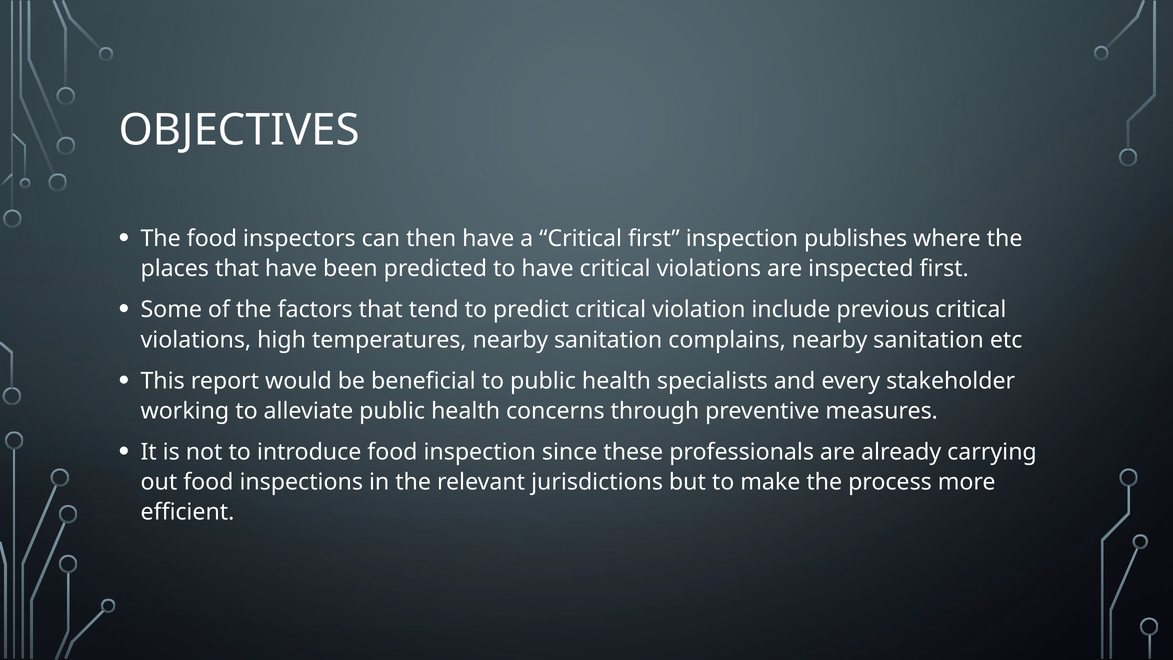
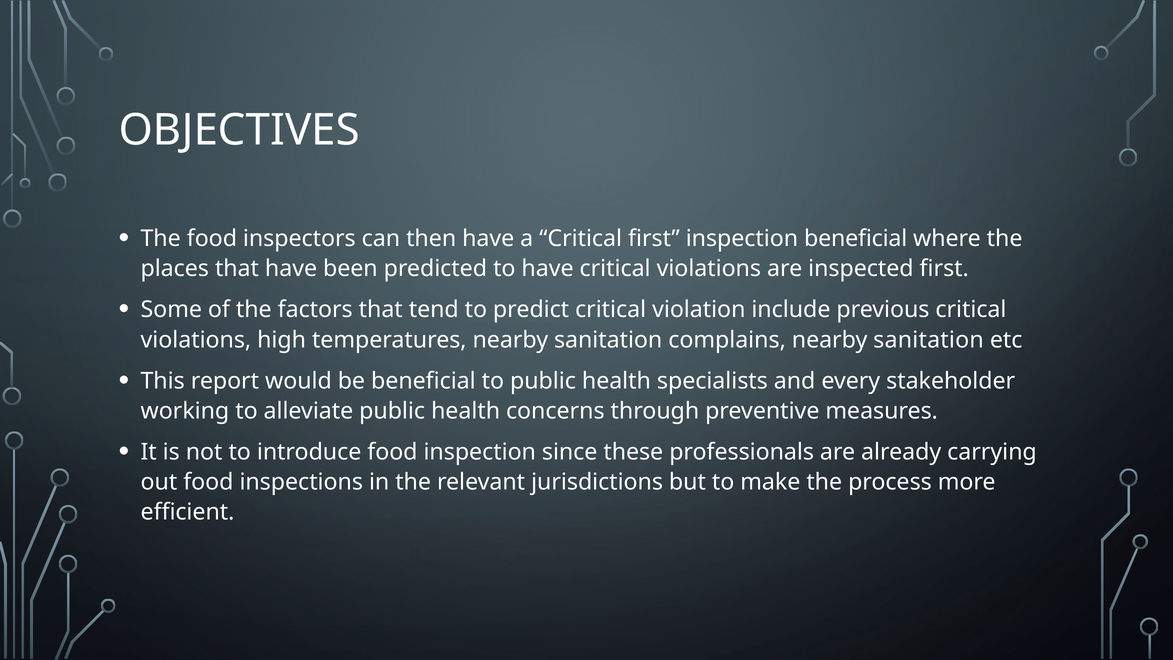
inspection publishes: publishes -> beneficial
